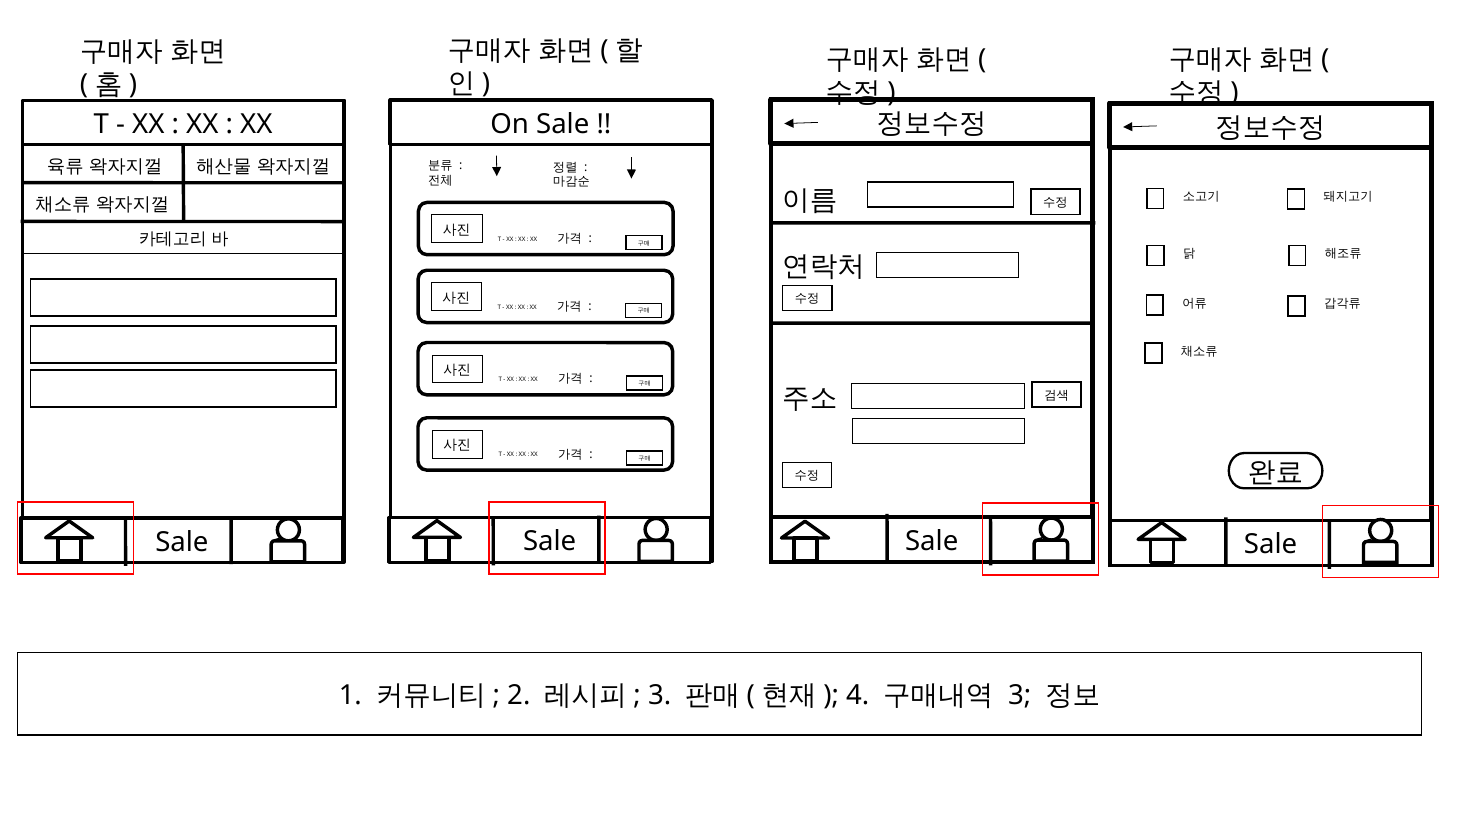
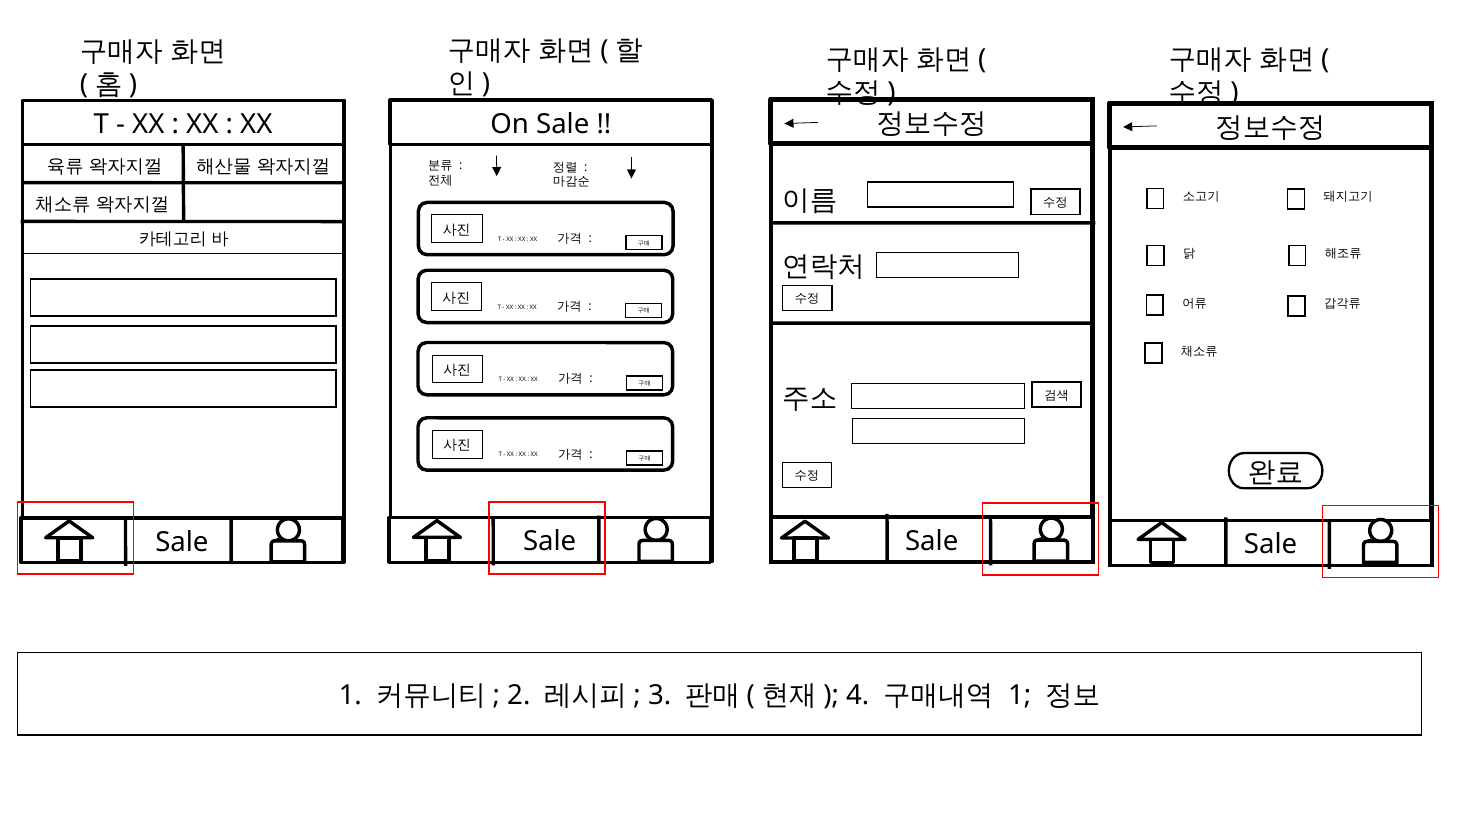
3 at (1020, 695): 3 -> 1
